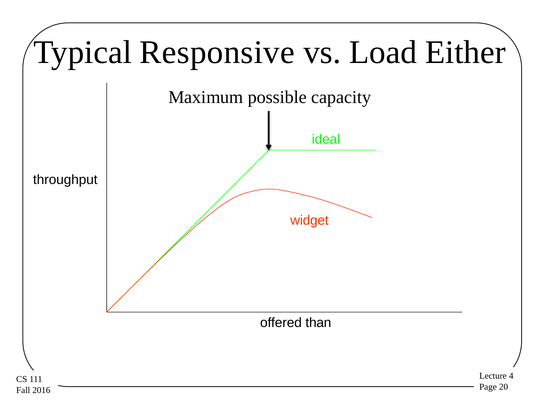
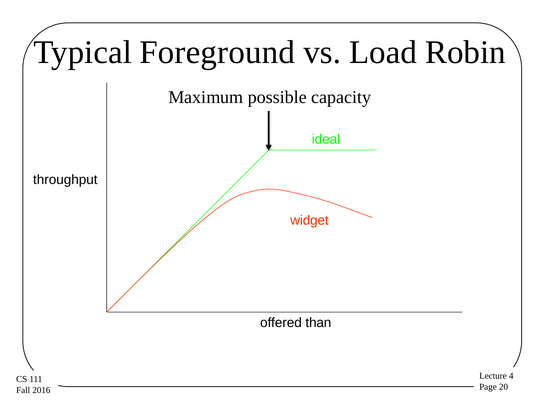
Responsive: Responsive -> Foreground
Either: Either -> Robin
